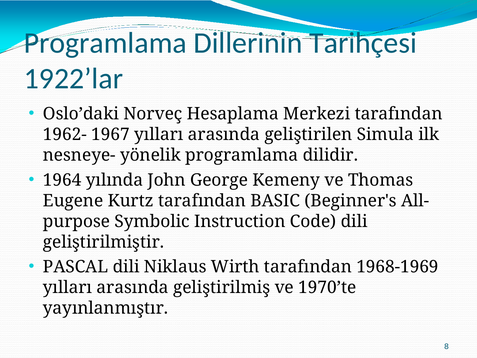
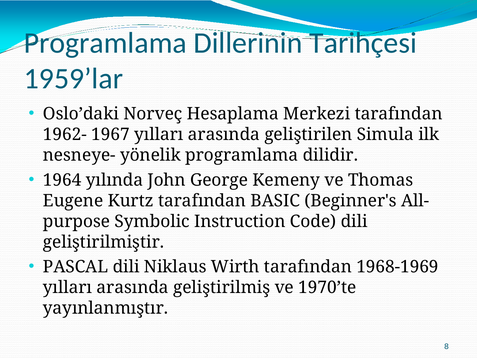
1922’lar: 1922’lar -> 1959’lar
